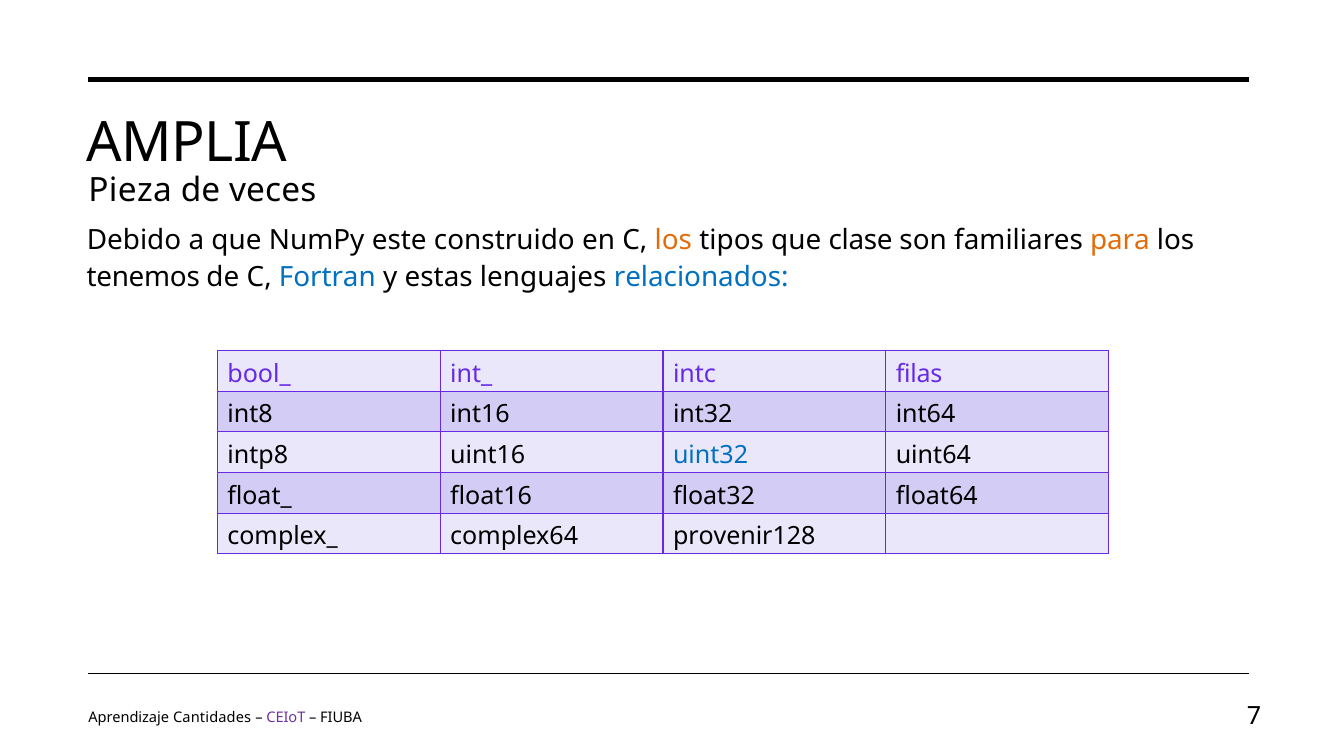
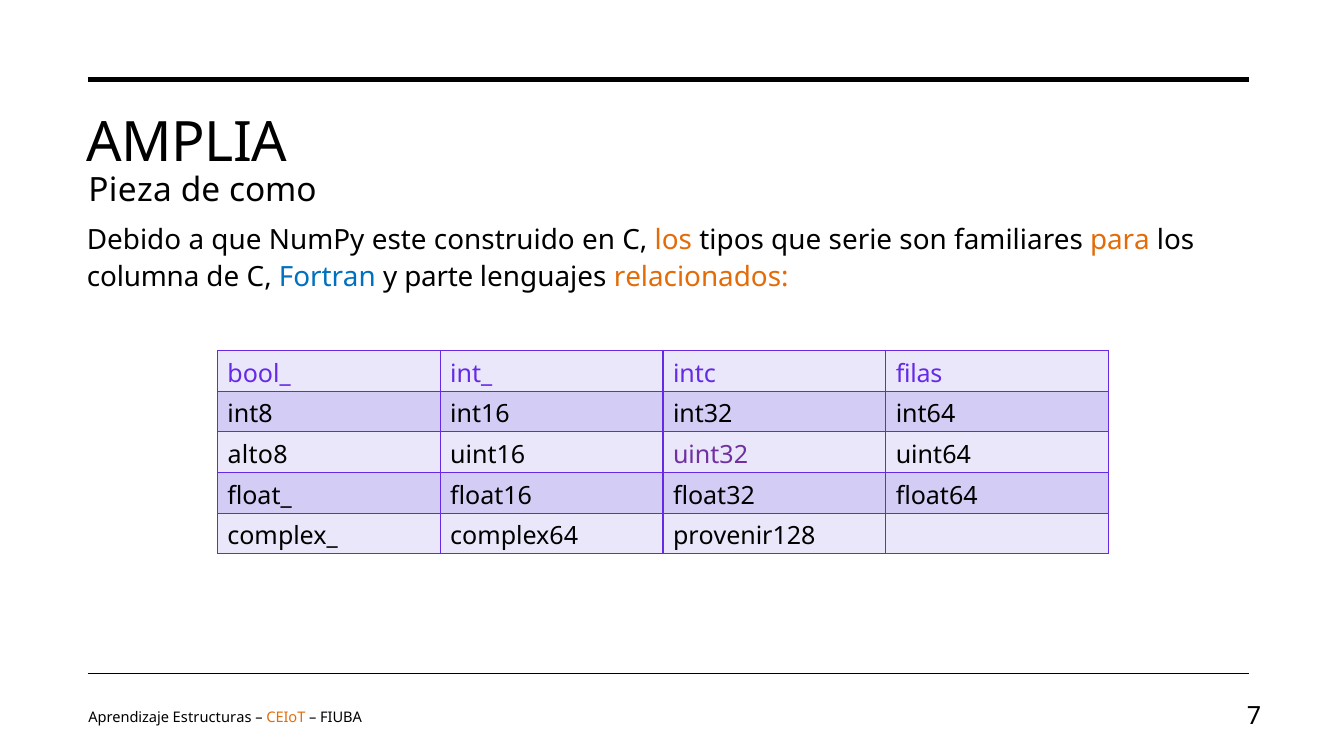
veces: veces -> como
clase: clase -> serie
tenemos: tenemos -> columna
estas: estas -> parte
relacionados colour: blue -> orange
intp8: intp8 -> alto8
uint32 colour: blue -> purple
Cantidades: Cantidades -> Estructuras
CEIoT colour: purple -> orange
